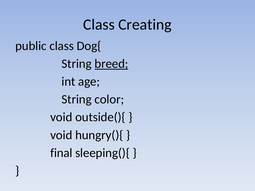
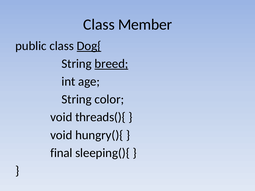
Creating: Creating -> Member
Dog{ underline: none -> present
outside(){: outside(){ -> threads(){
